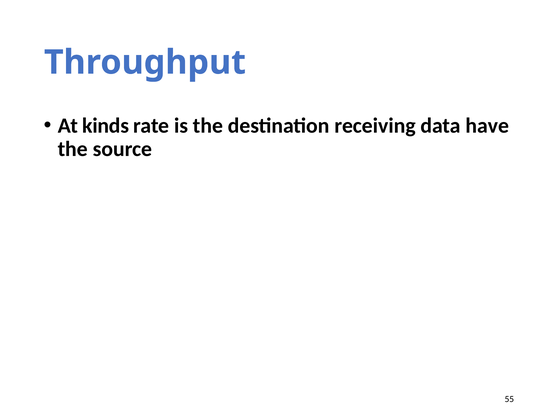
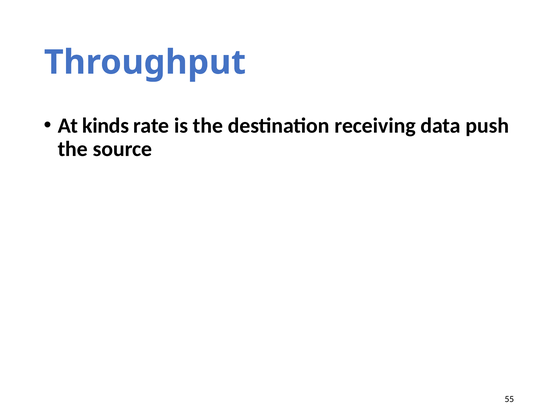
have: have -> push
